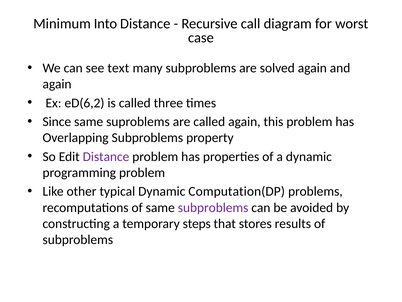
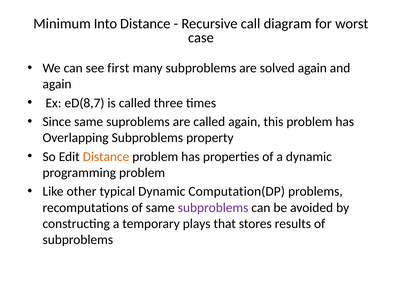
text: text -> first
eD(6,2: eD(6,2 -> eD(8,7
Distance at (106, 156) colour: purple -> orange
steps: steps -> plays
